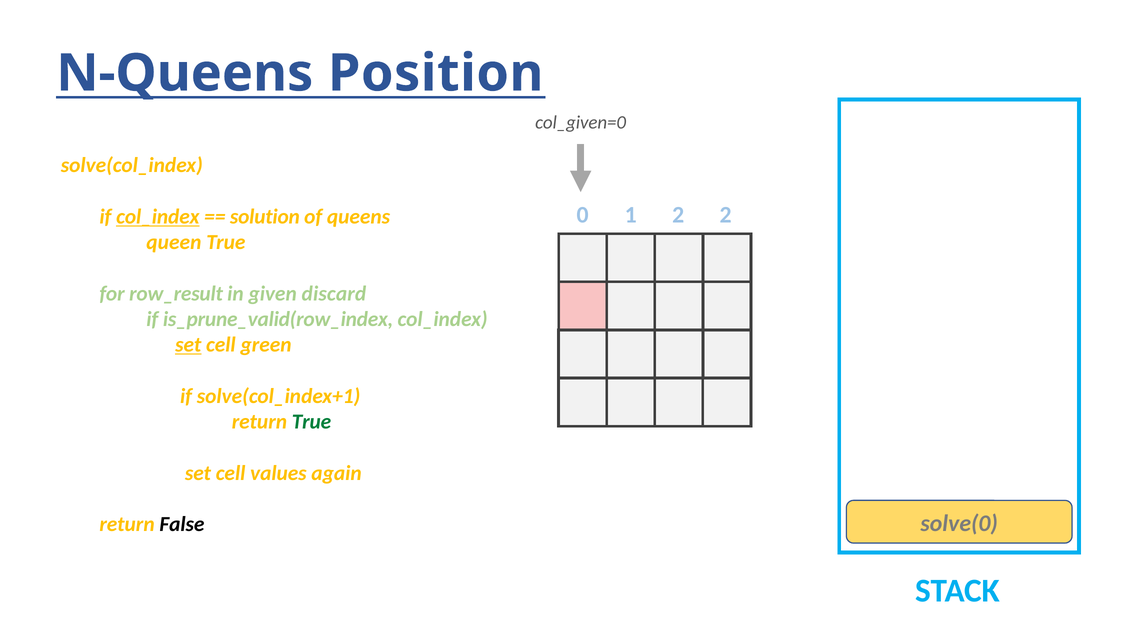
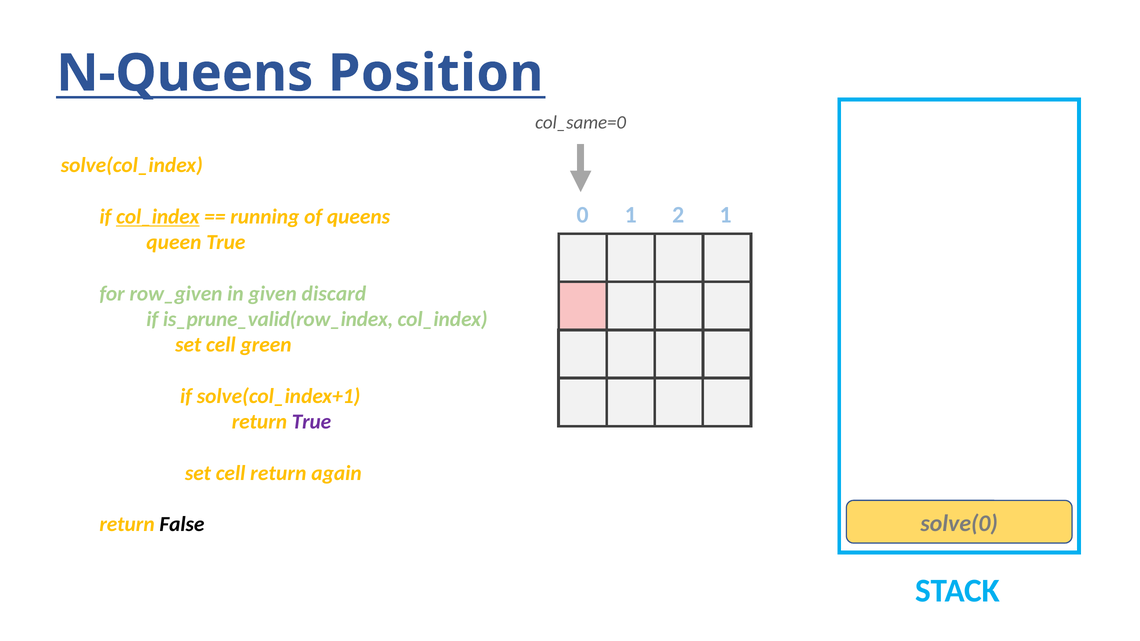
col_given=0: col_given=0 -> col_same=0
2 2: 2 -> 1
solution: solution -> running
row_result: row_result -> row_given
set at (188, 345) underline: present -> none
True at (312, 422) colour: green -> purple
cell values: values -> return
